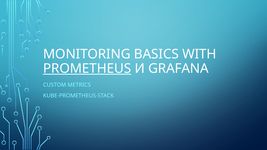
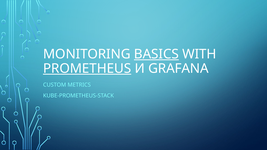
BASICS underline: none -> present
